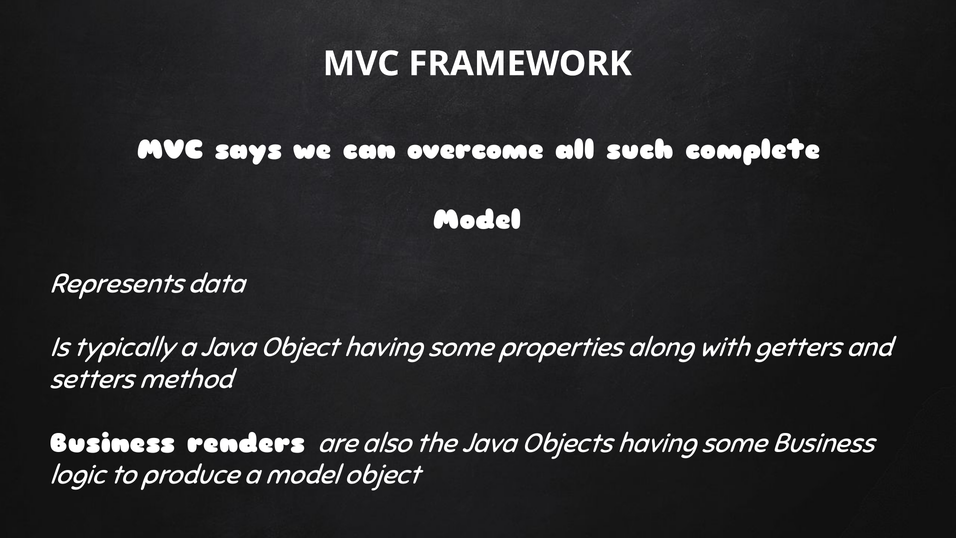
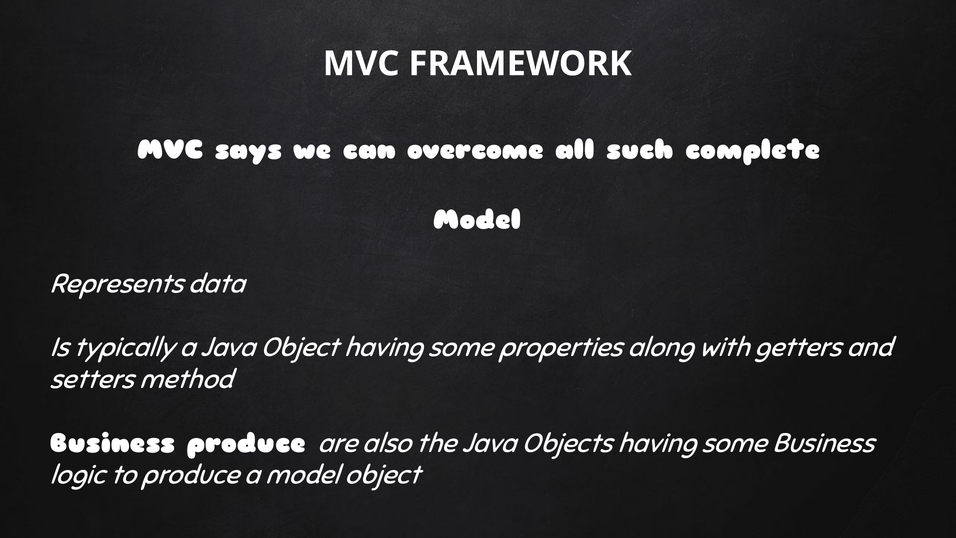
Business renders: renders -> produce
